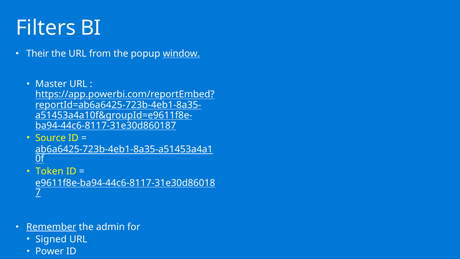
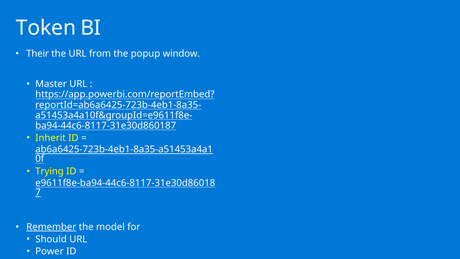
Filters: Filters -> Token
window underline: present -> none
Source: Source -> Inherit
Token: Token -> Trying
admin: admin -> model
Signed: Signed -> Should
